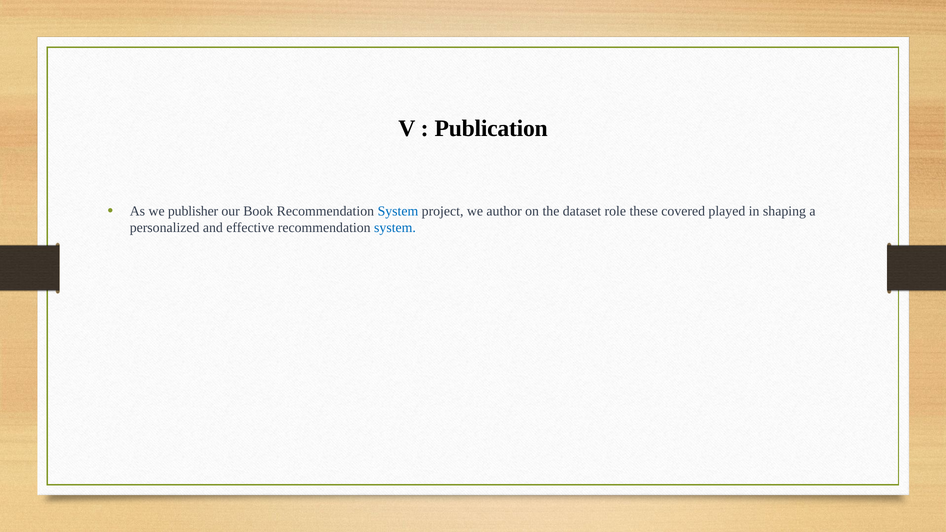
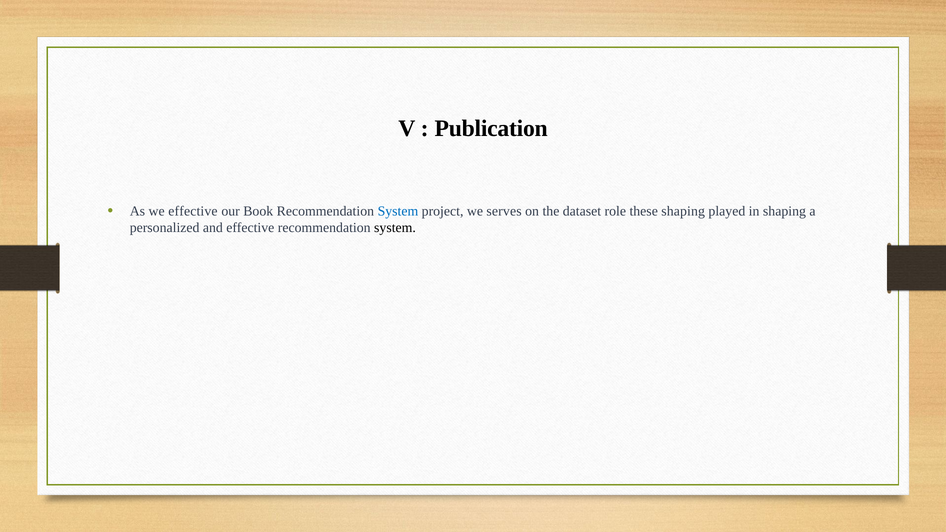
we publisher: publisher -> effective
author: author -> serves
these covered: covered -> shaping
system at (395, 228) colour: blue -> black
